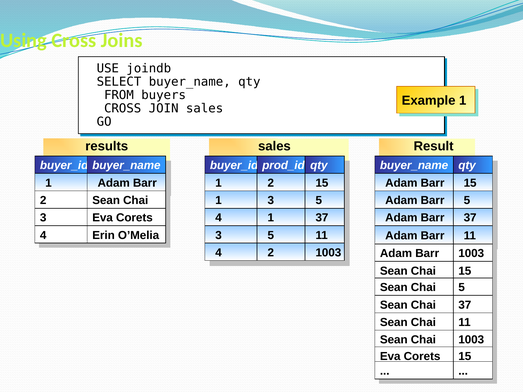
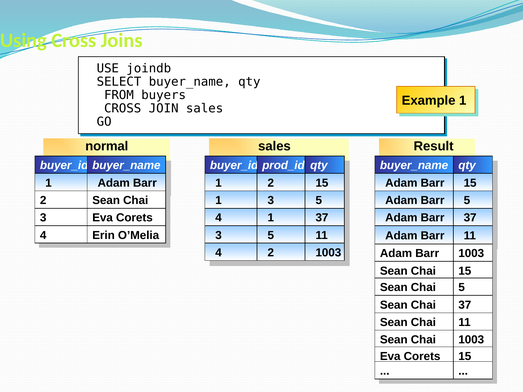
results: results -> normal
